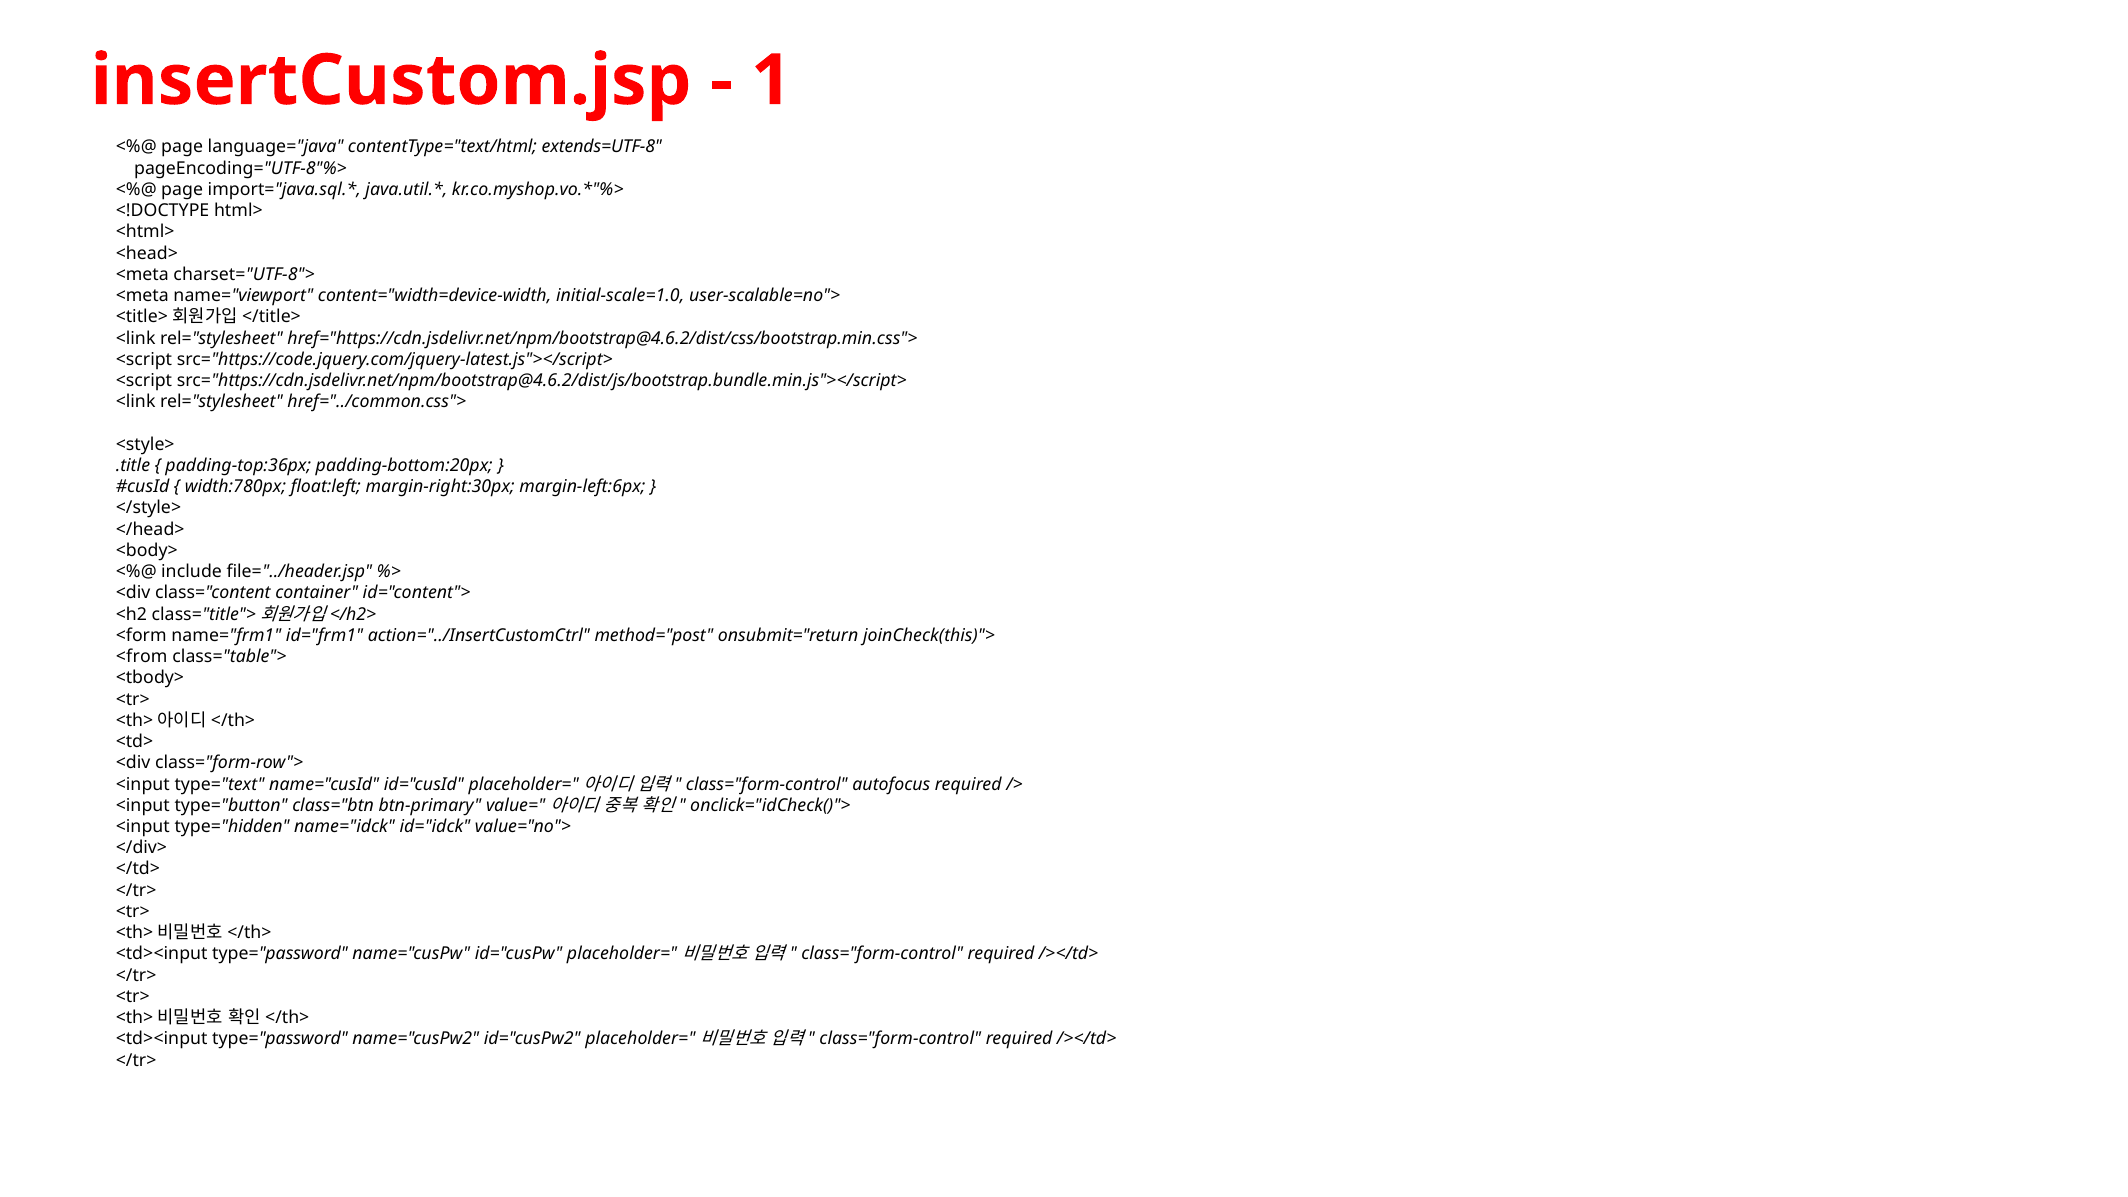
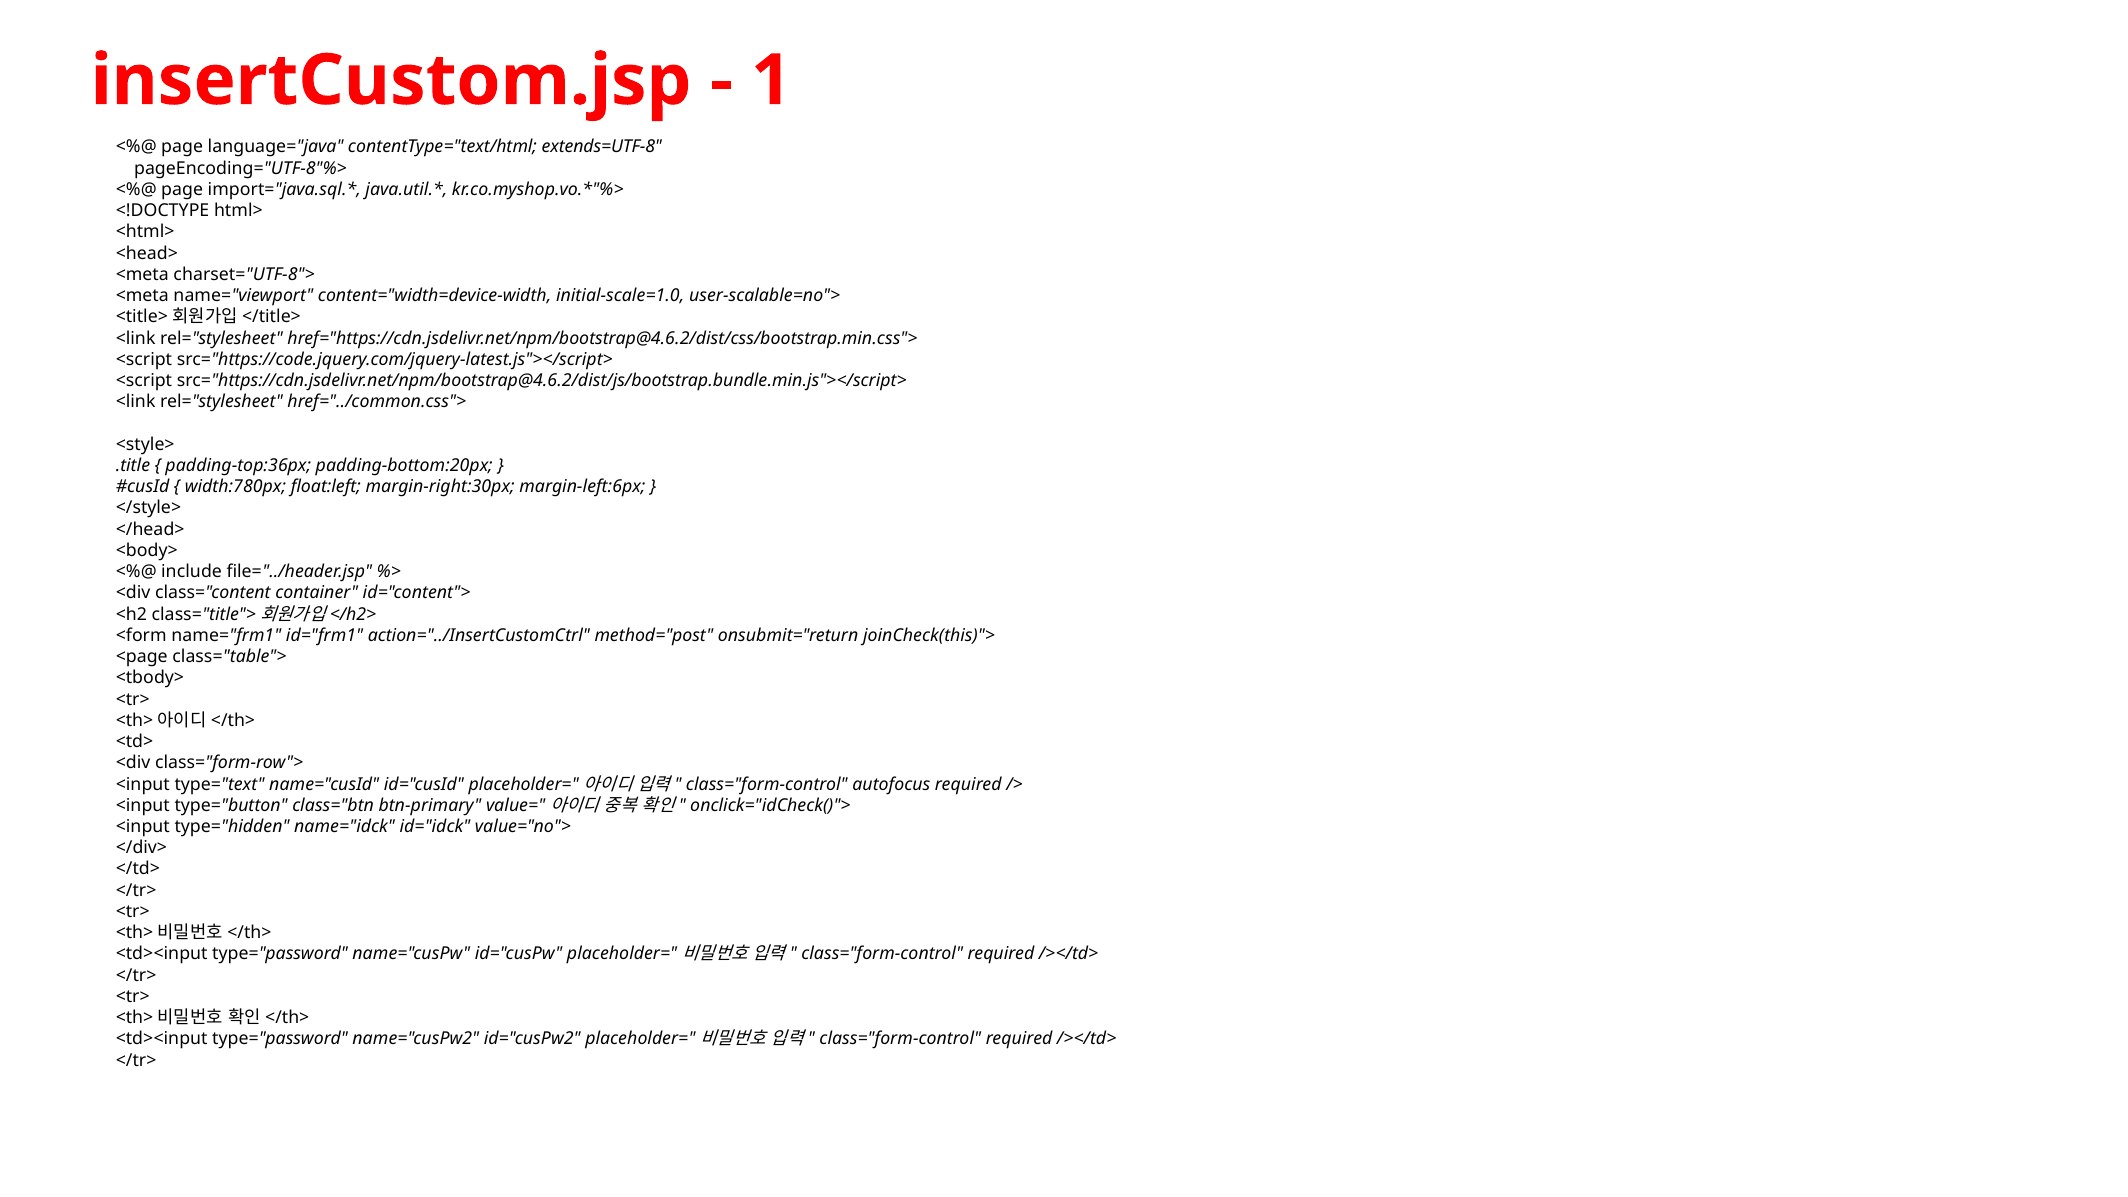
<from: <from -> <page
